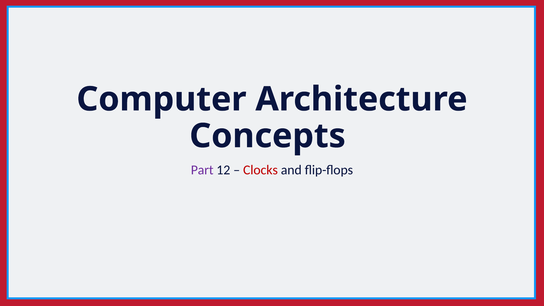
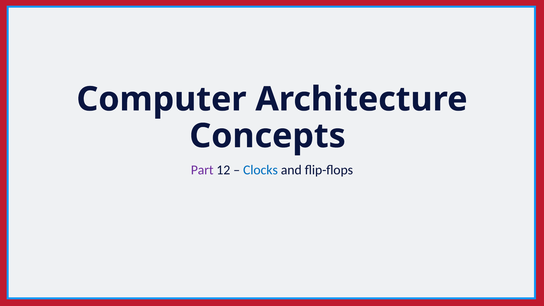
Clocks colour: red -> blue
